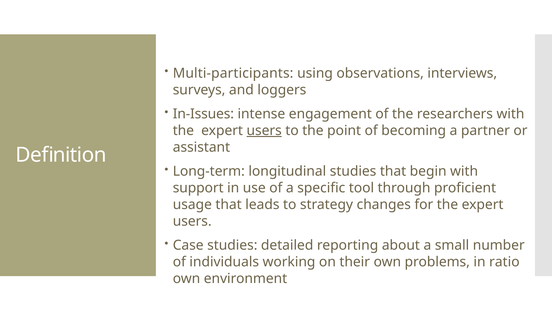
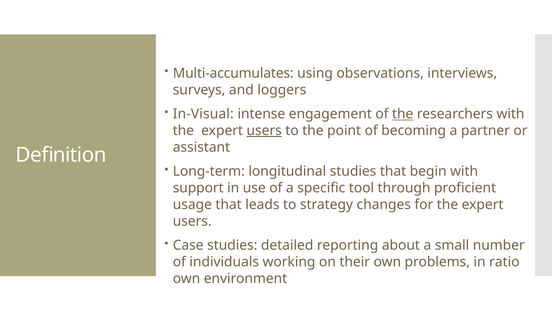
Multi-participants: Multi-participants -> Multi-accumulates
In-Issues: In-Issues -> In-Visual
the at (403, 114) underline: none -> present
